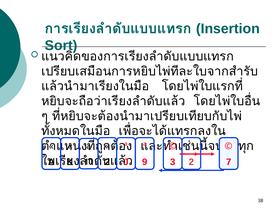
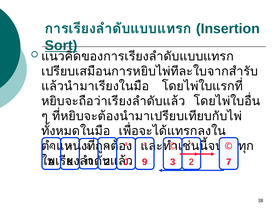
Sort underline: none -> present
